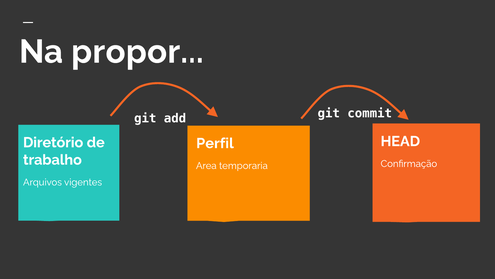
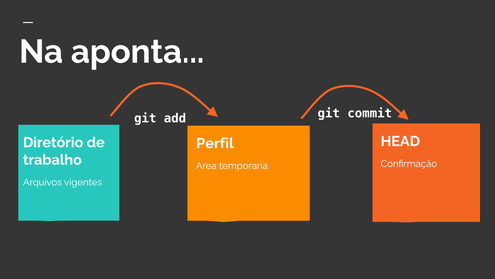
propor: propor -> aponta
